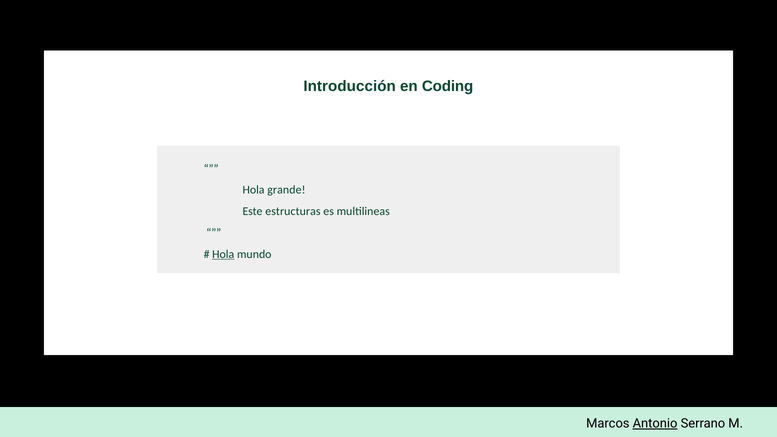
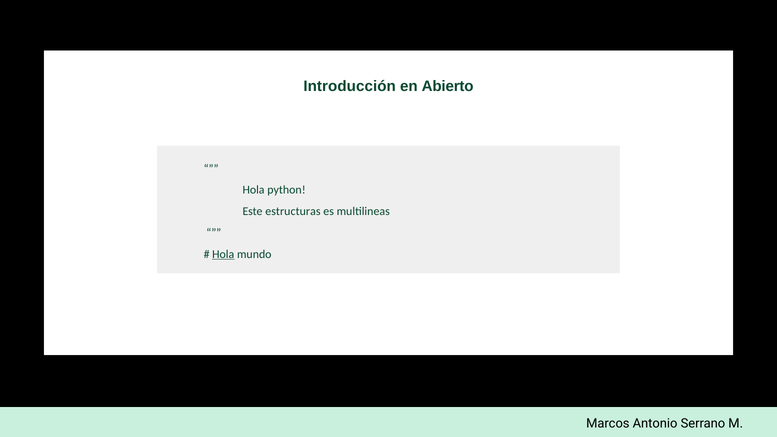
Coding: Coding -> Abierto
grande: grande -> python
Antonio underline: present -> none
